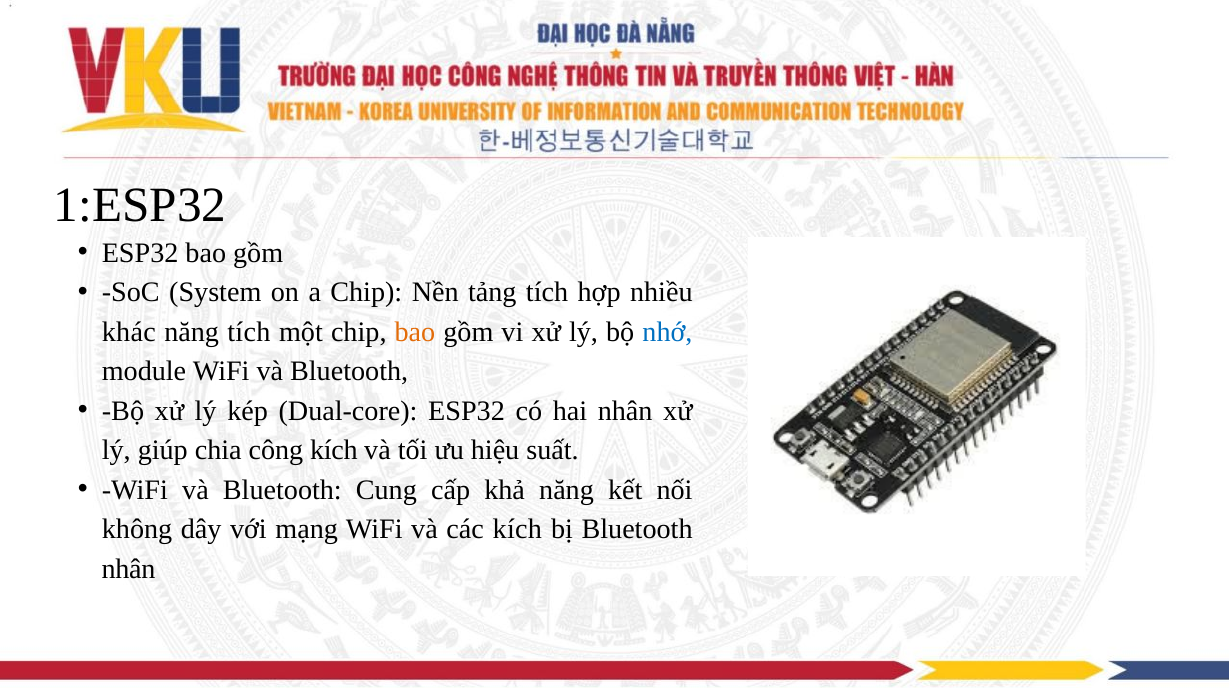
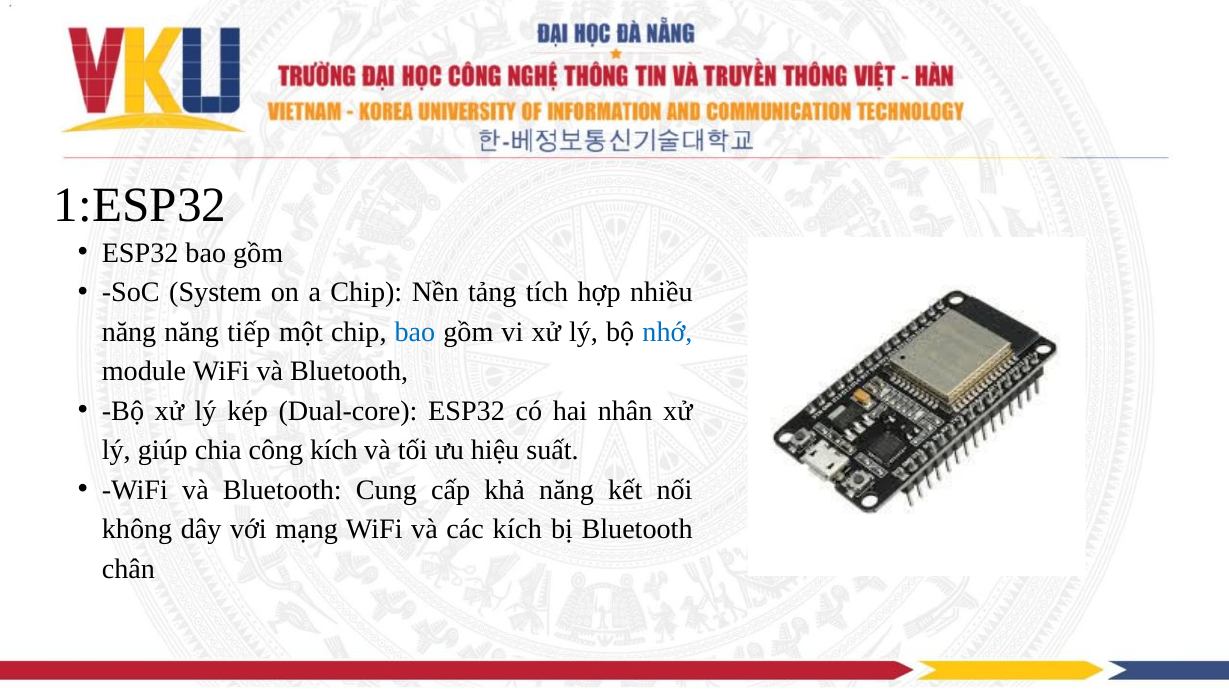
khác at (129, 332): khác -> năng
năng tích: tích -> tiếp
bao at (415, 332) colour: orange -> blue
nhân at (129, 568): nhân -> chân
